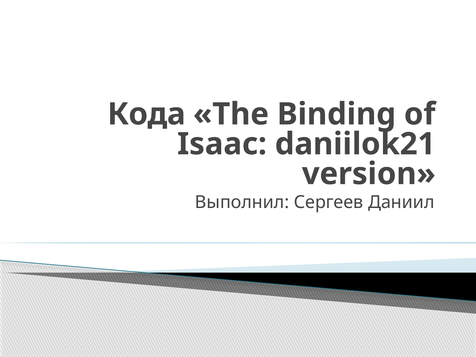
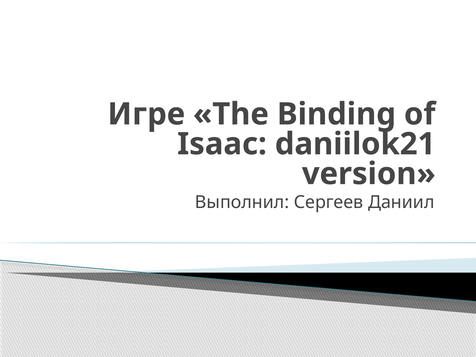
Кода: Кода -> Игре
